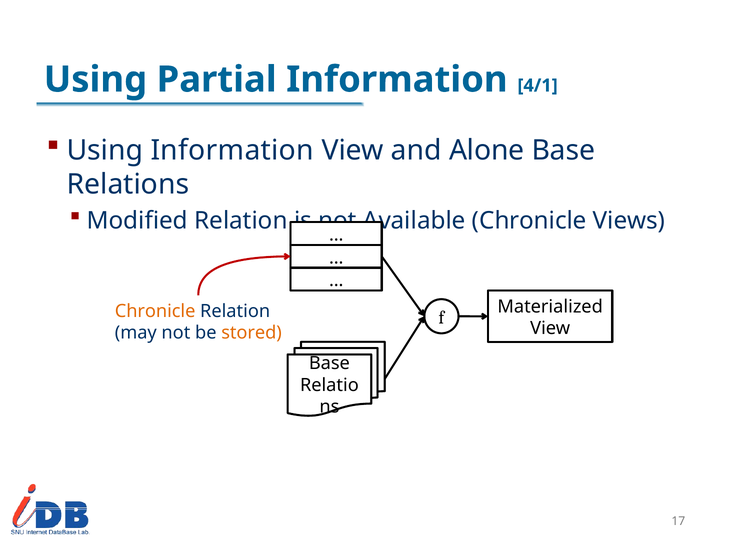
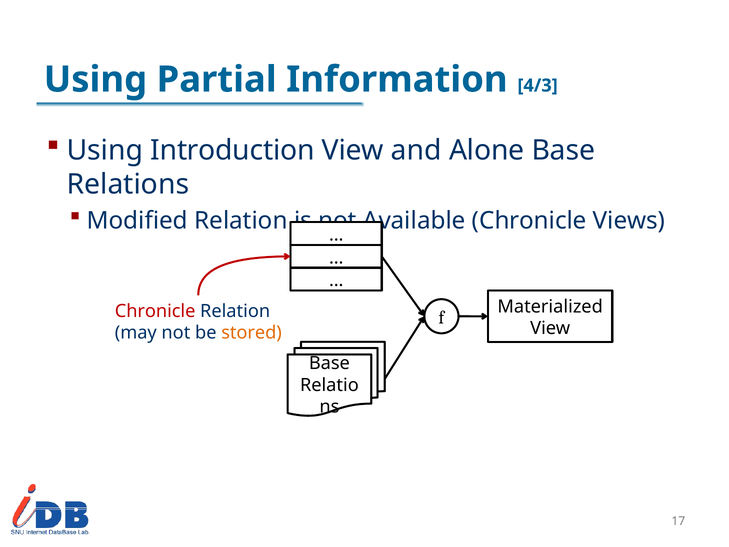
4/1: 4/1 -> 4/3
Using Information: Information -> Introduction
Chronicle at (155, 311) colour: orange -> red
